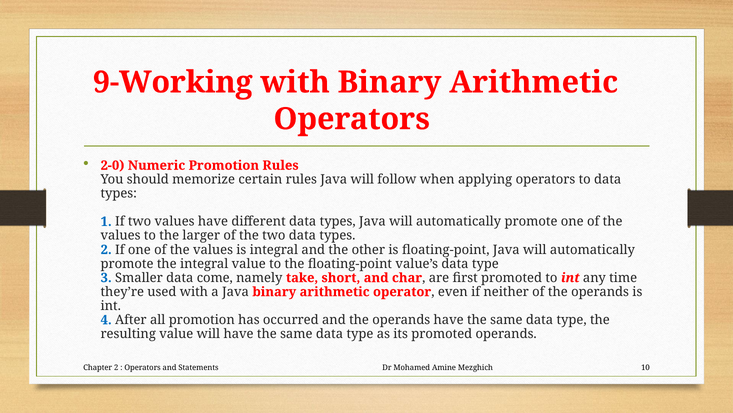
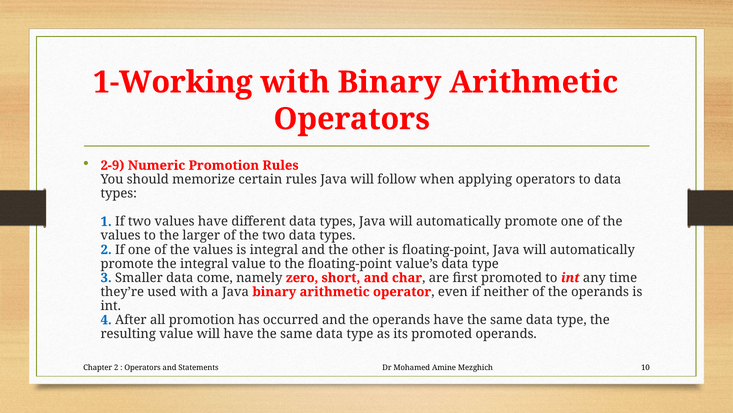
9-Working: 9-Working -> 1-Working
2-0: 2-0 -> 2-9
take: take -> zero
